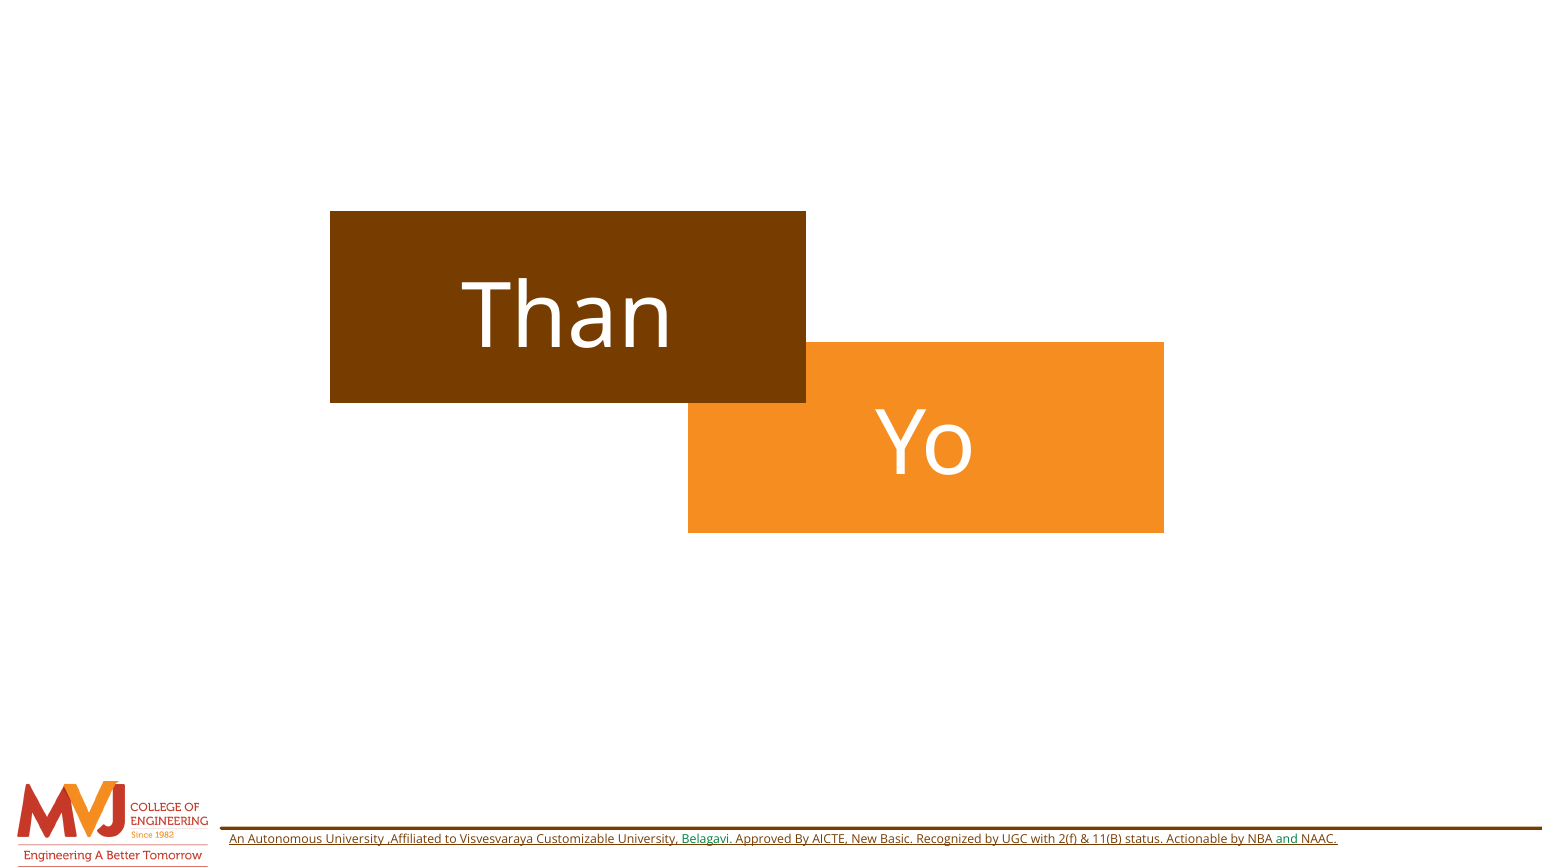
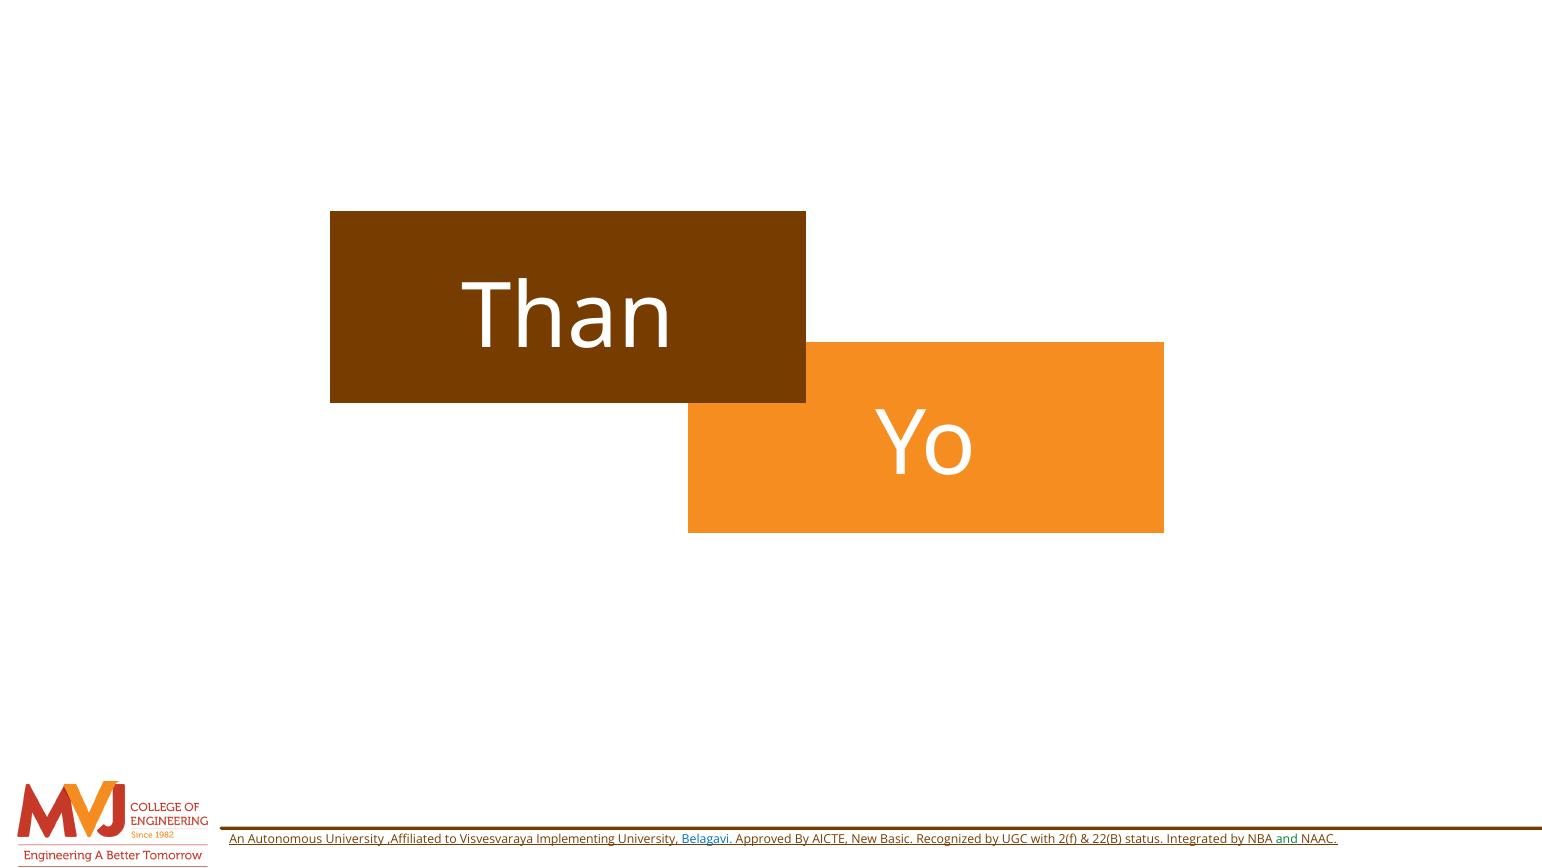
Customizable: Customizable -> Implementing
Belagavi colour: green -> blue
11(B: 11(B -> 22(B
Actionable: Actionable -> Integrated
